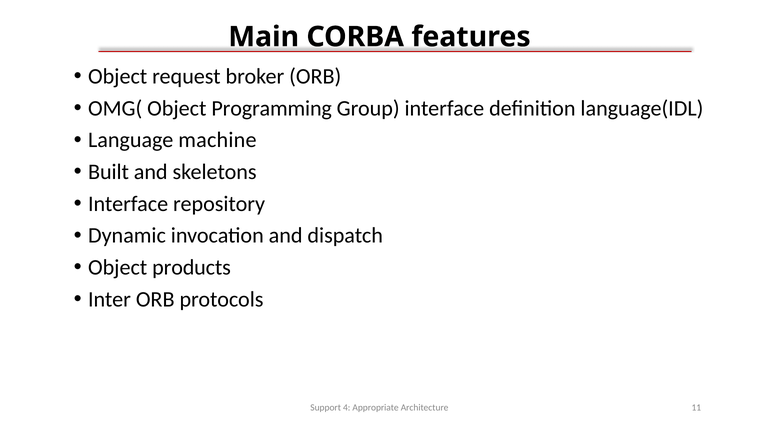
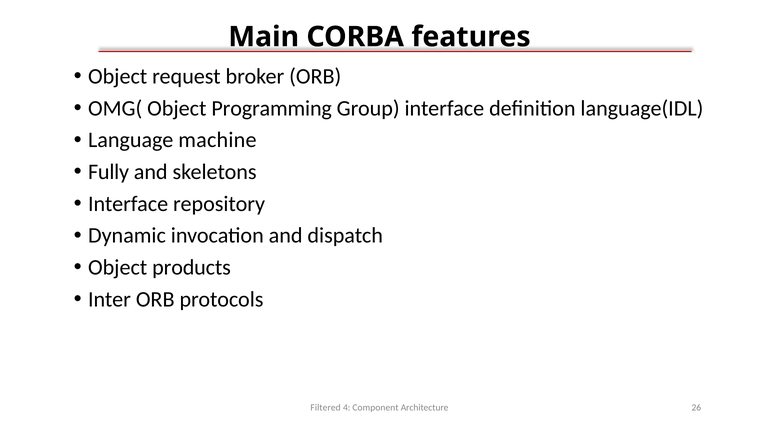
Built: Built -> Fully
Support: Support -> Filtered
Appropriate: Appropriate -> Component
11: 11 -> 26
